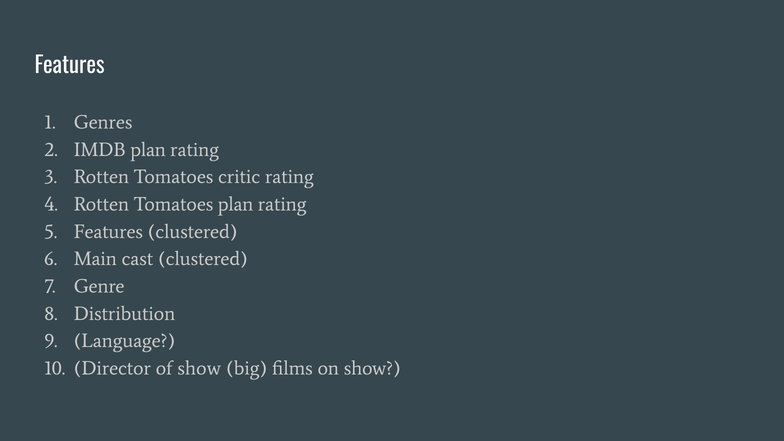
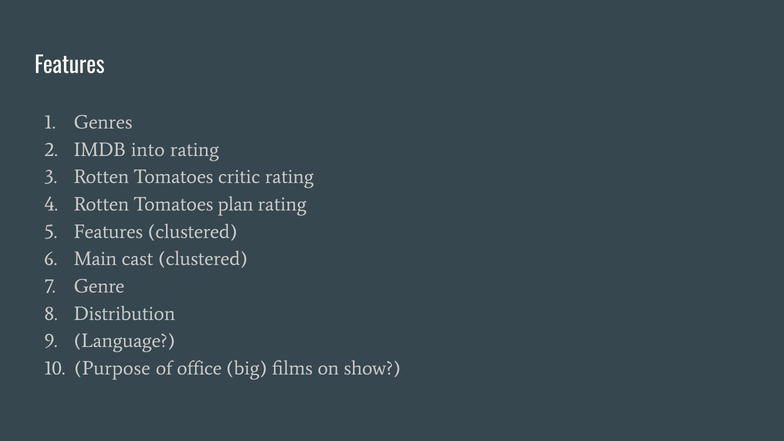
IMDB plan: plan -> into
Director: Director -> Purpose
of show: show -> office
